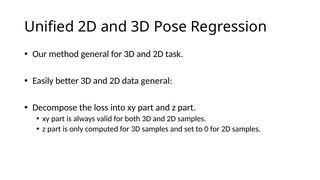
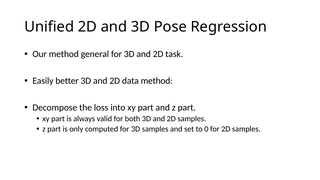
data general: general -> method
